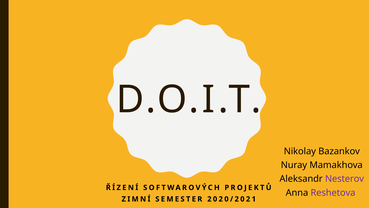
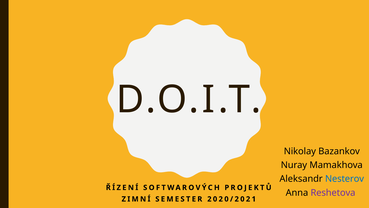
Nesterov colour: purple -> blue
